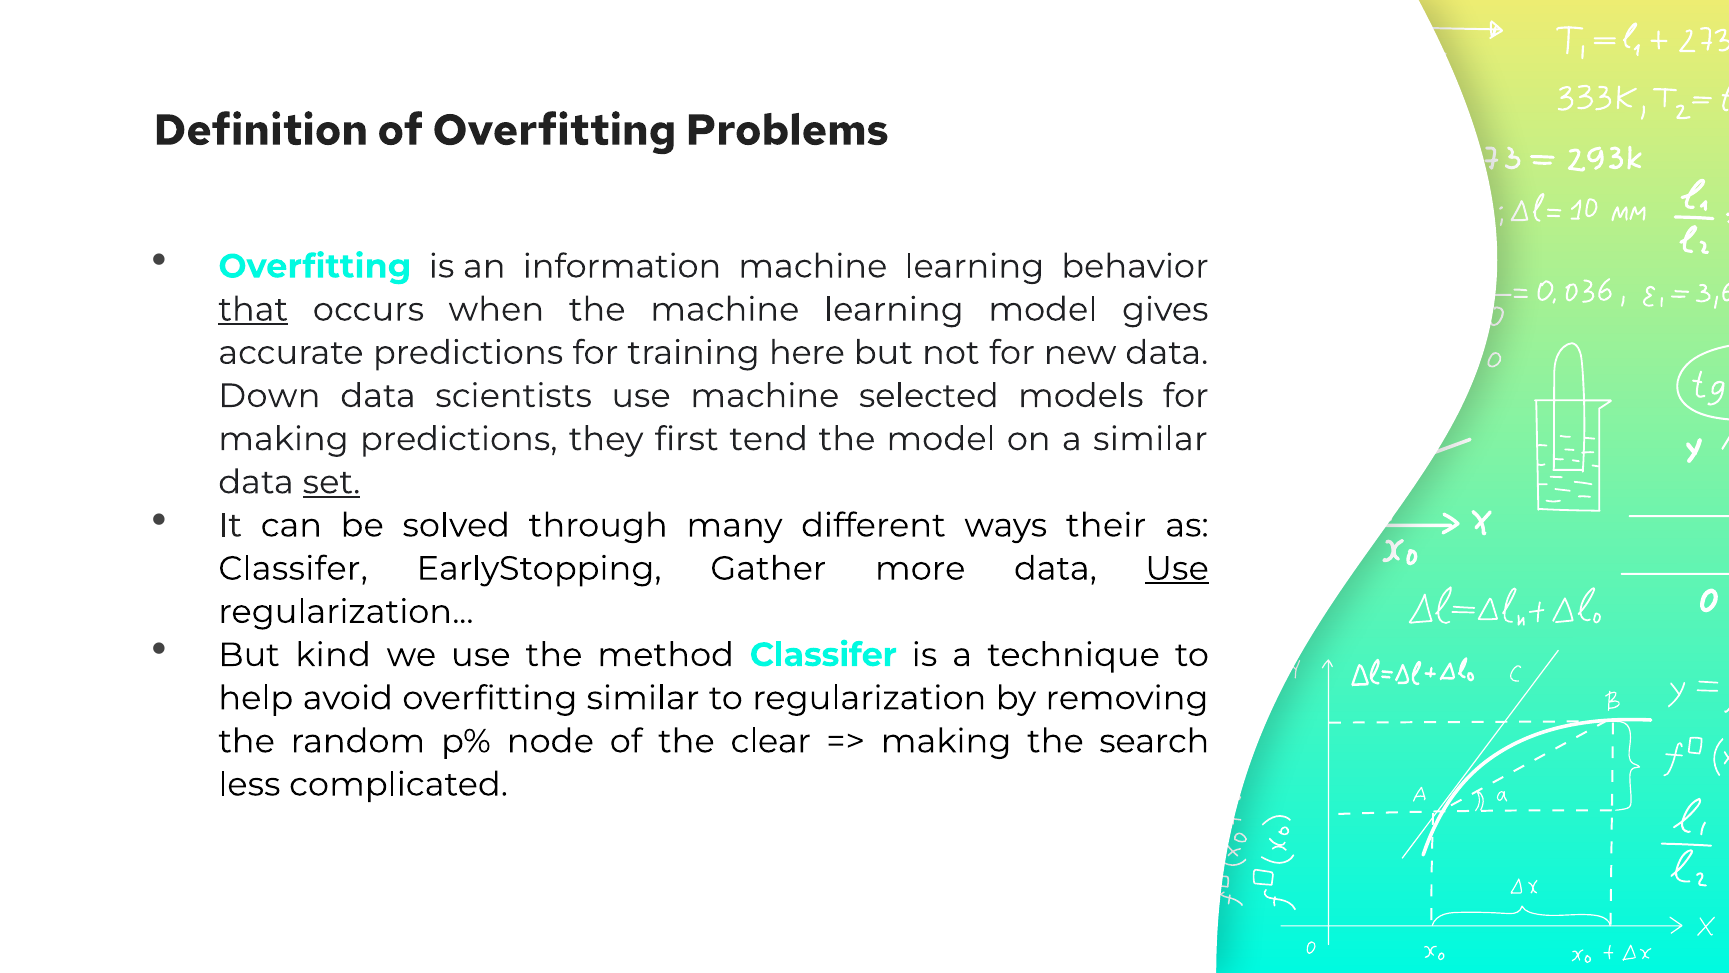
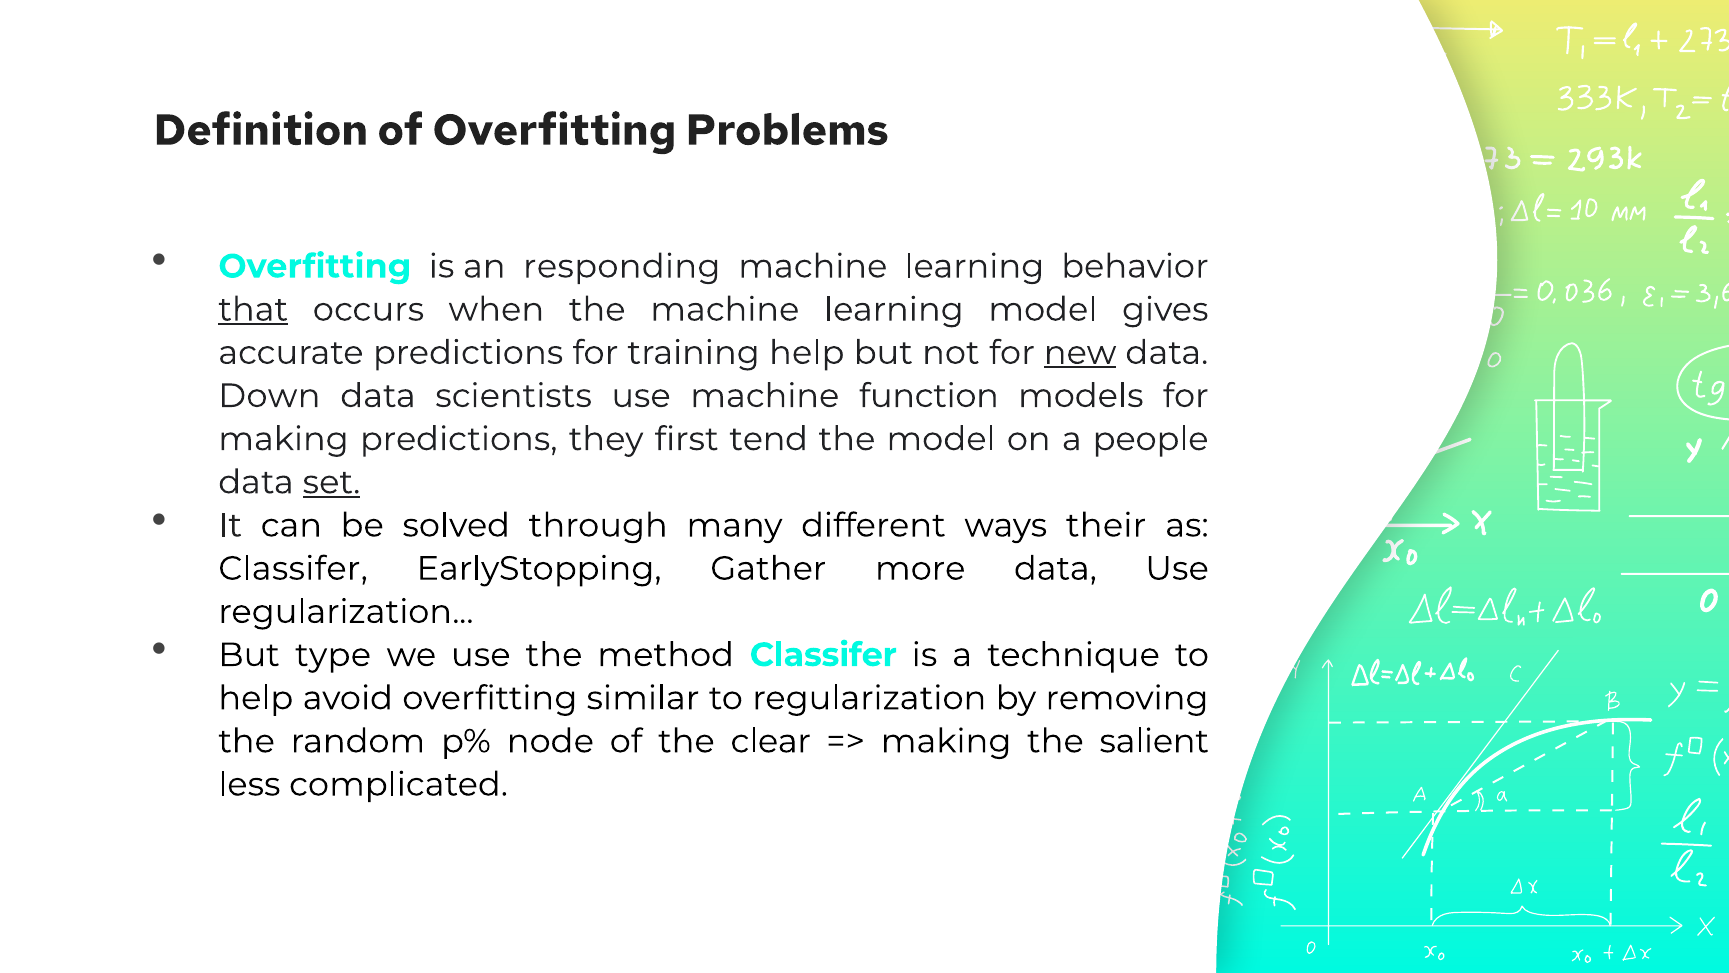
information: information -> responding
training here: here -> help
new underline: none -> present
selected: selected -> function
a similar: similar -> people
Use at (1177, 568) underline: present -> none
kind: kind -> type
search: search -> salient
